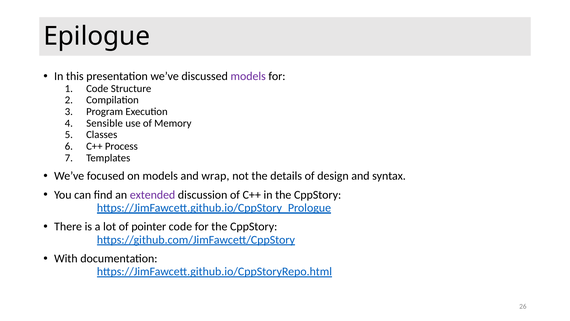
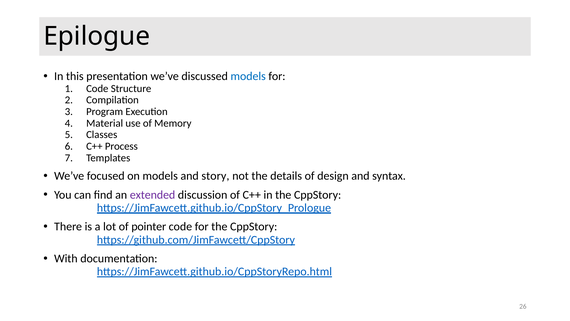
models at (248, 76) colour: purple -> blue
Sensible: Sensible -> Material
wrap: wrap -> story
